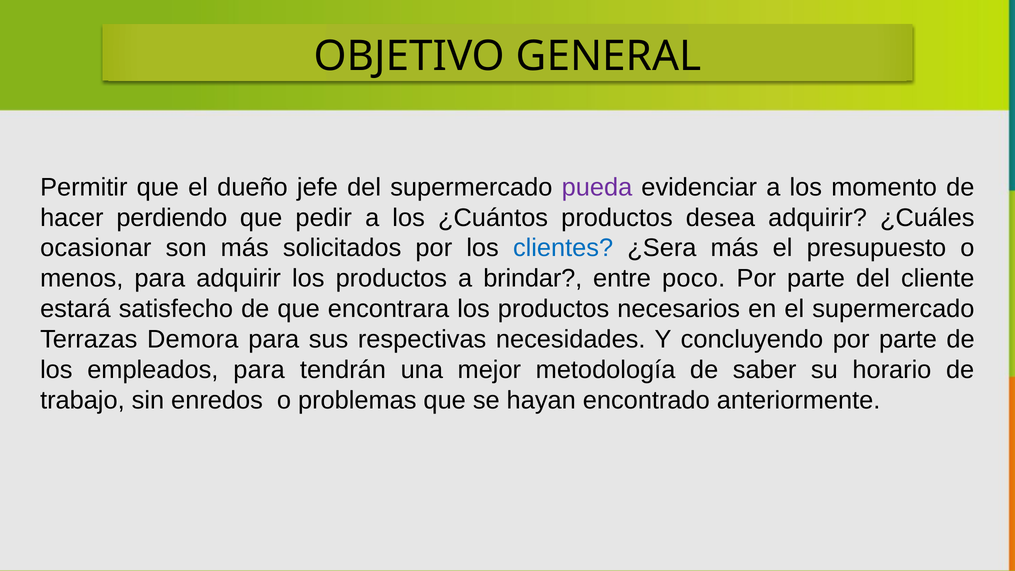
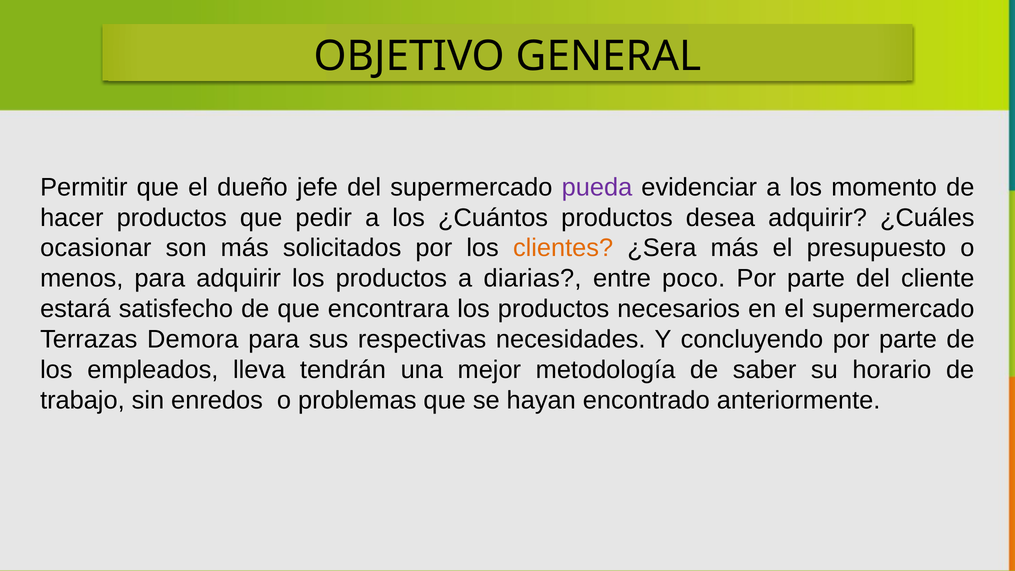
hacer perdiendo: perdiendo -> productos
clientes colour: blue -> orange
brindar: brindar -> diarias
empleados para: para -> lleva
